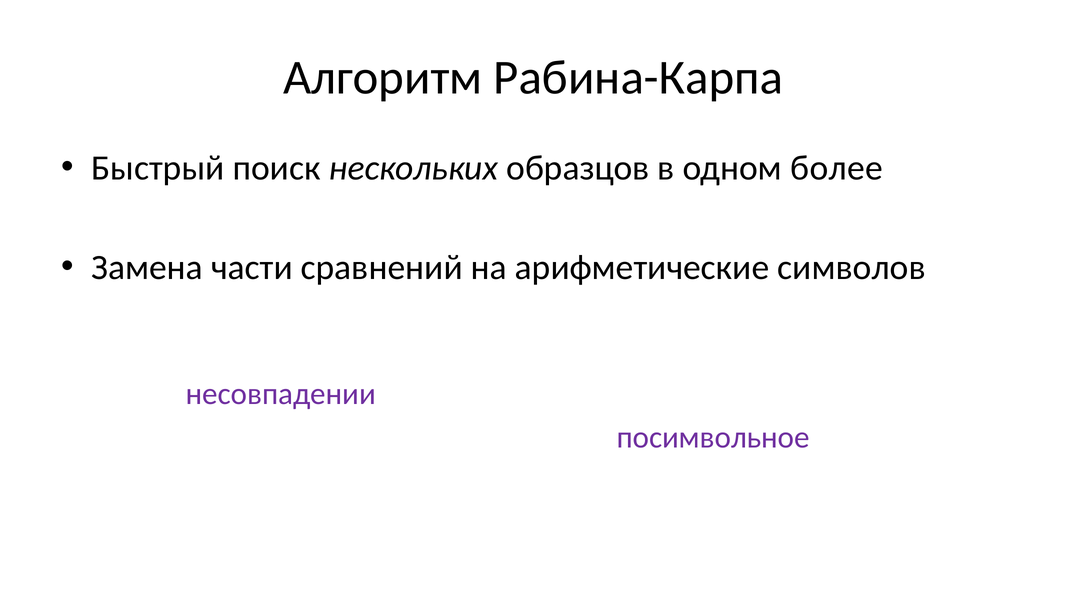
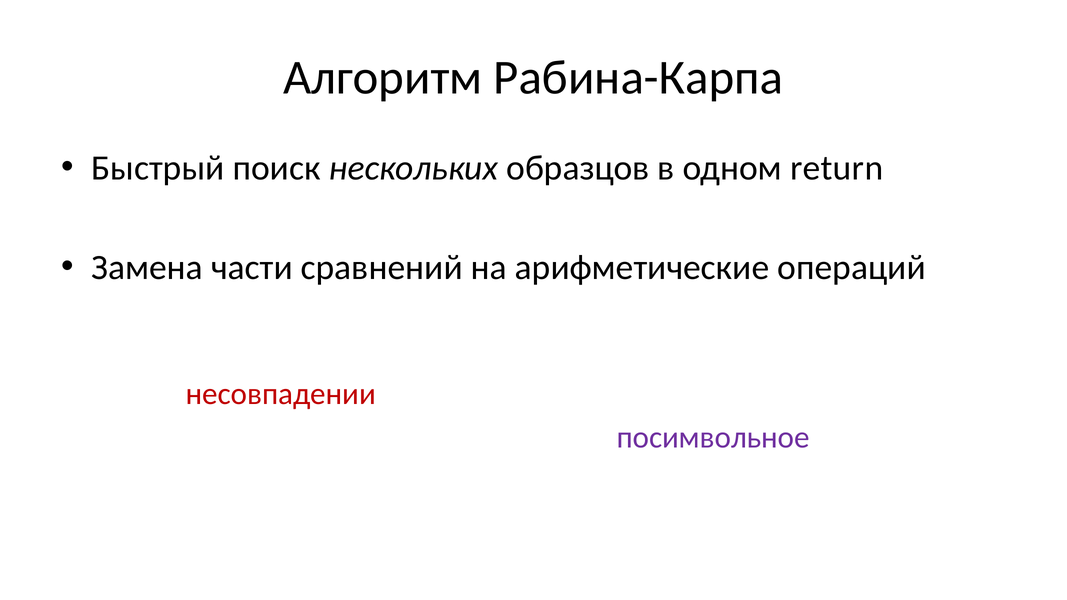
более: более -> return
символов: символов -> операций
несовпадении colour: purple -> red
